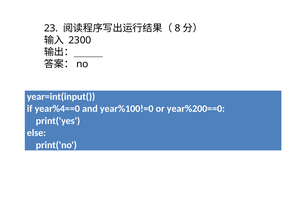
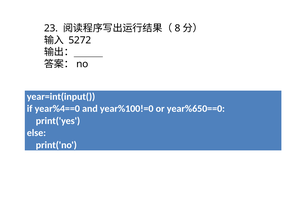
2300: 2300 -> 5272
year%200==0: year%200==0 -> year%650==0
